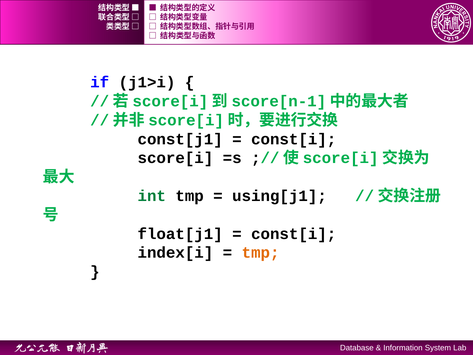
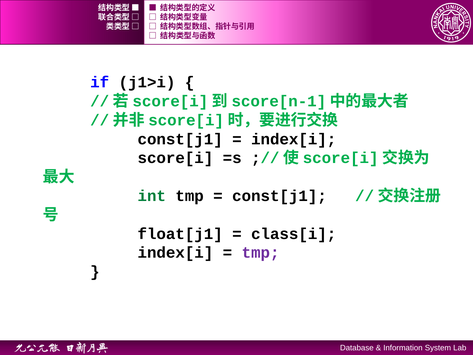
const[i at (294, 139): const[i -> index[i
using[j1 at (279, 196): using[j1 -> const[j1
const[i at (294, 234): const[i -> class[i
tmp at (261, 253) colour: orange -> purple
